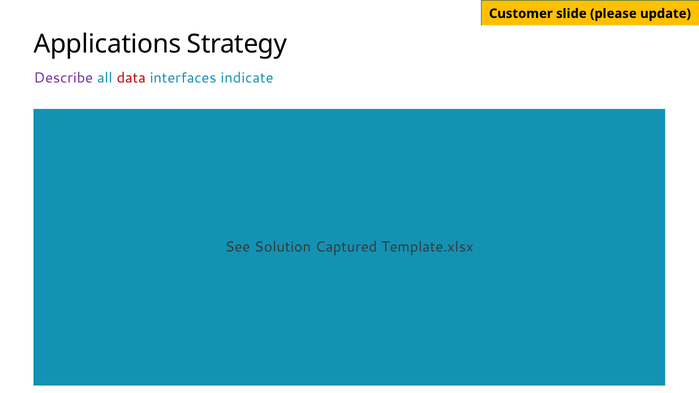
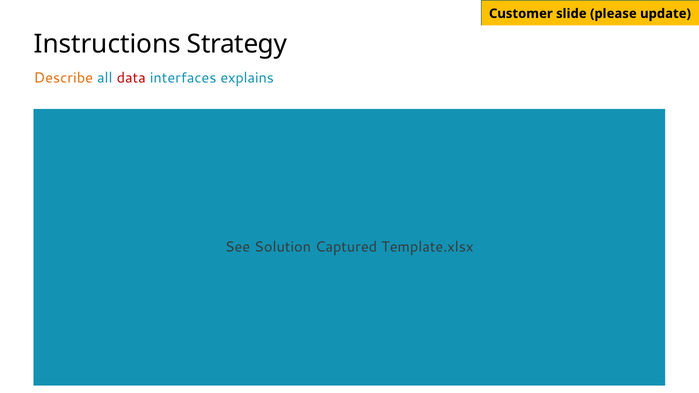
Applications: Applications -> Instructions
Describe colour: purple -> orange
indicate: indicate -> explains
